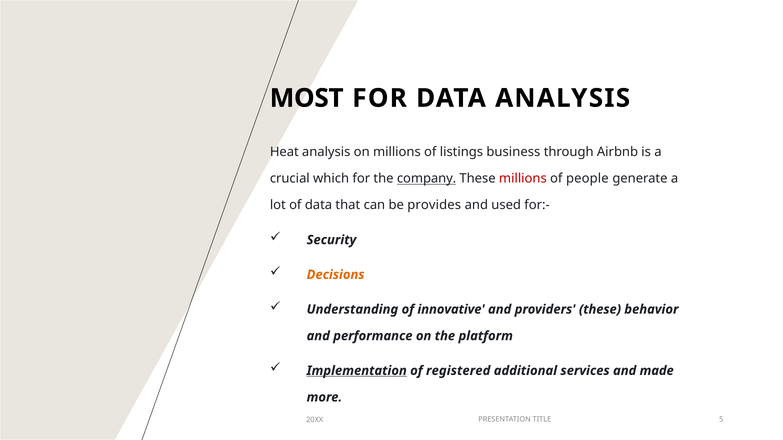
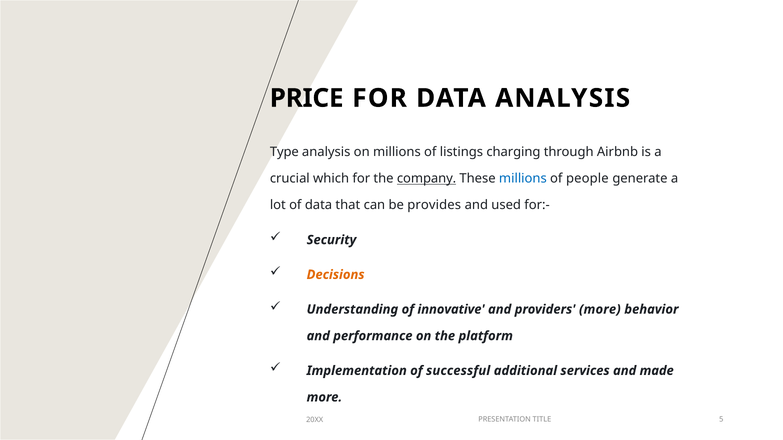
MOST: MOST -> PRICE
Heat: Heat -> Type
business: business -> charging
millions at (523, 179) colour: red -> blue
providers these: these -> more
Implementation underline: present -> none
registered: registered -> successful
